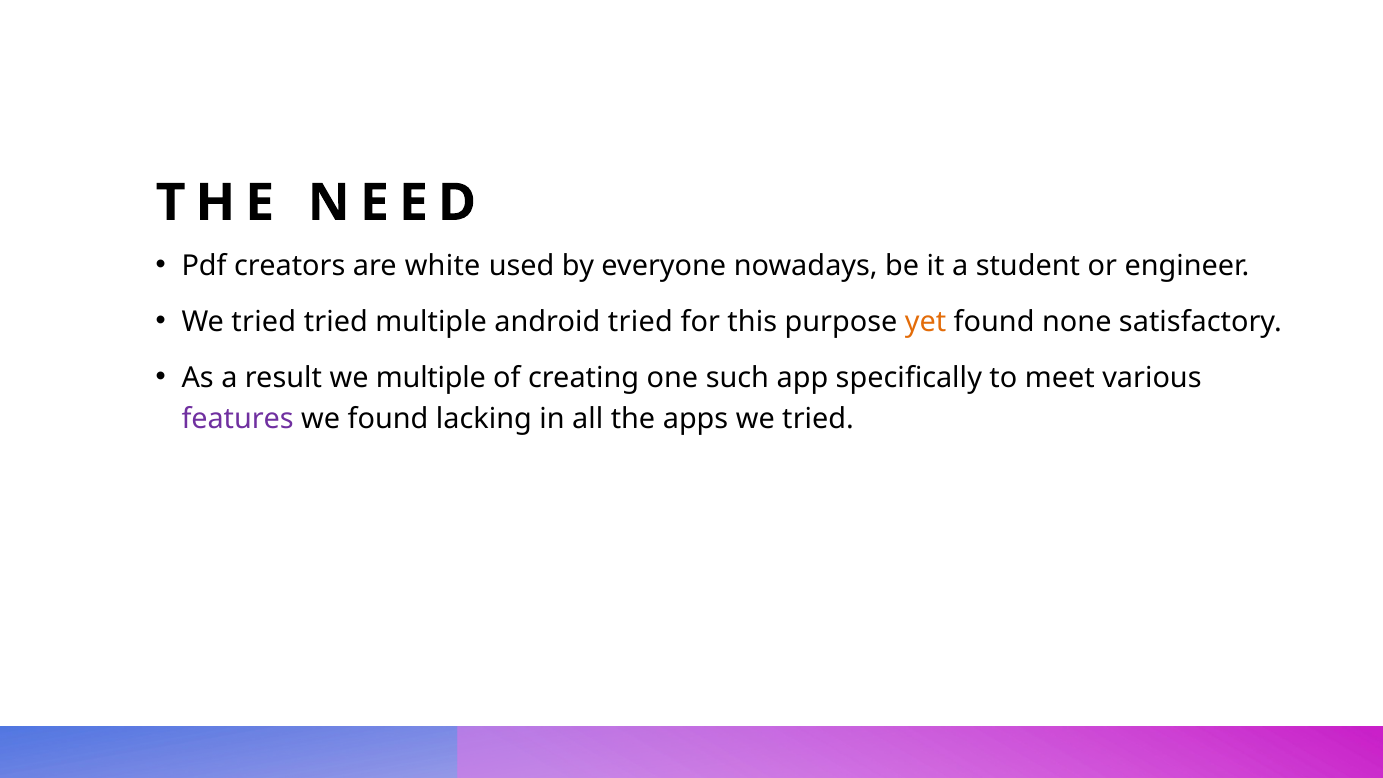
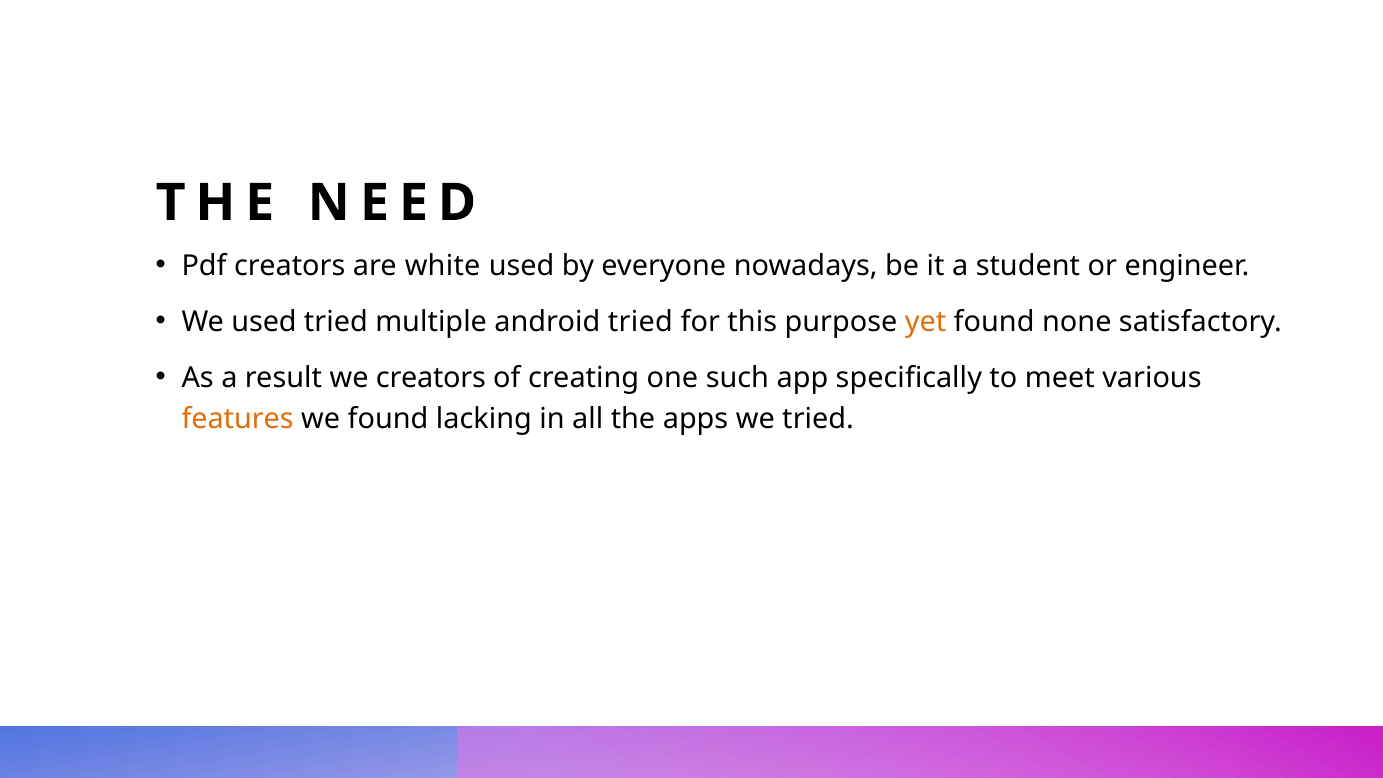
tried at (264, 322): tried -> used
we multiple: multiple -> creators
features colour: purple -> orange
